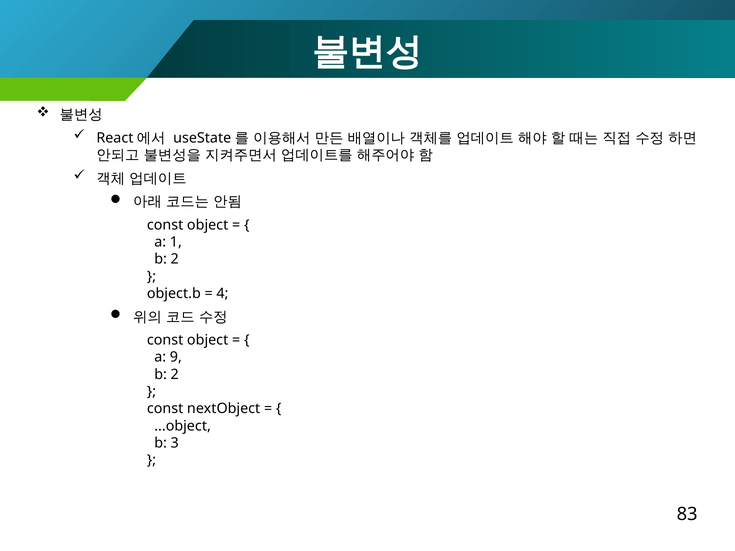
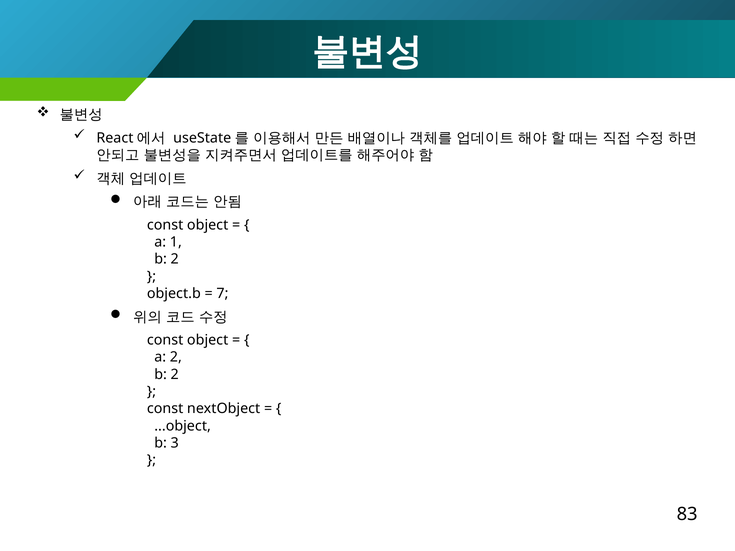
4: 4 -> 7
a 9: 9 -> 2
